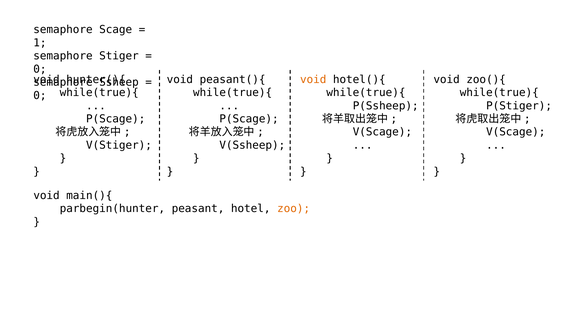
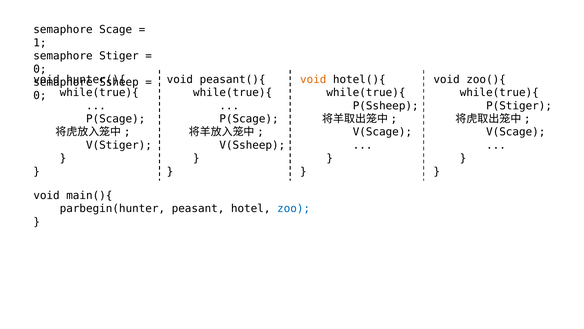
zoo colour: orange -> blue
